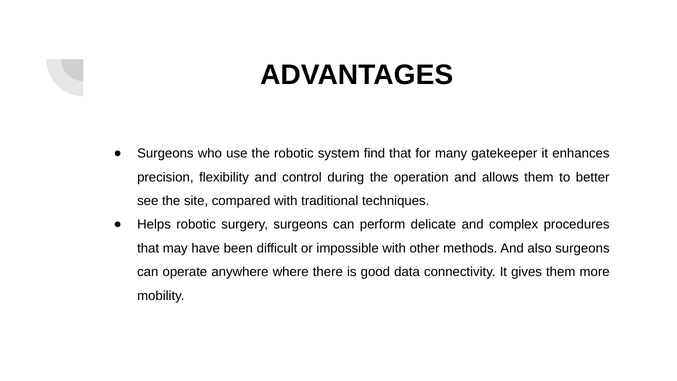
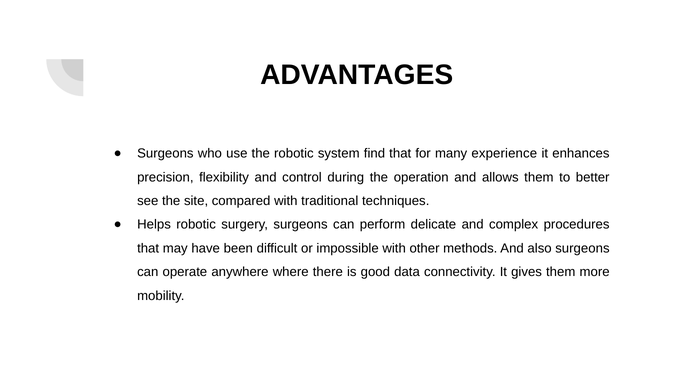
gatekeeper: gatekeeper -> experience
